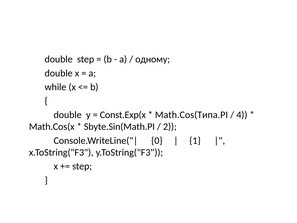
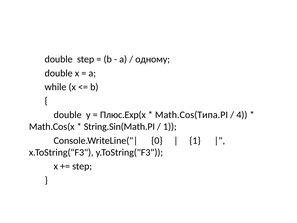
Const.Exp(x: Const.Exp(x -> Плюс.Exp(x
Sbyte.Sin(Math.PI: Sbyte.Sin(Math.PI -> String.Sin(Math.PI
2 at (170, 127): 2 -> 1
